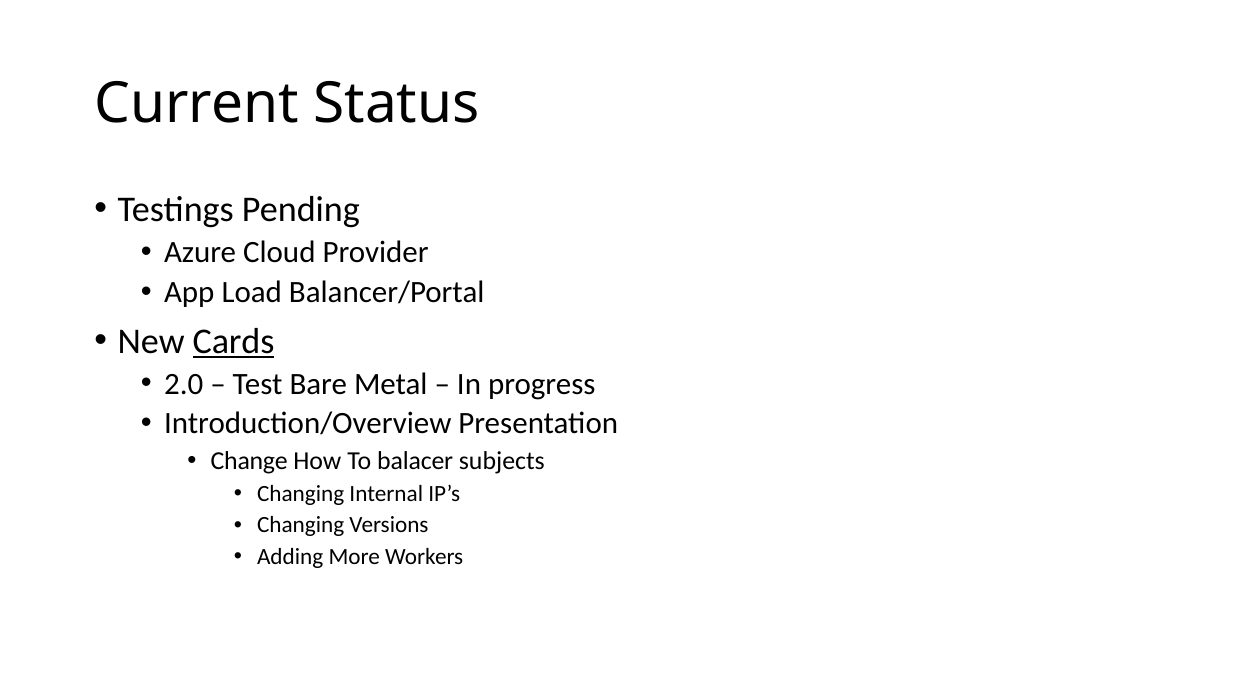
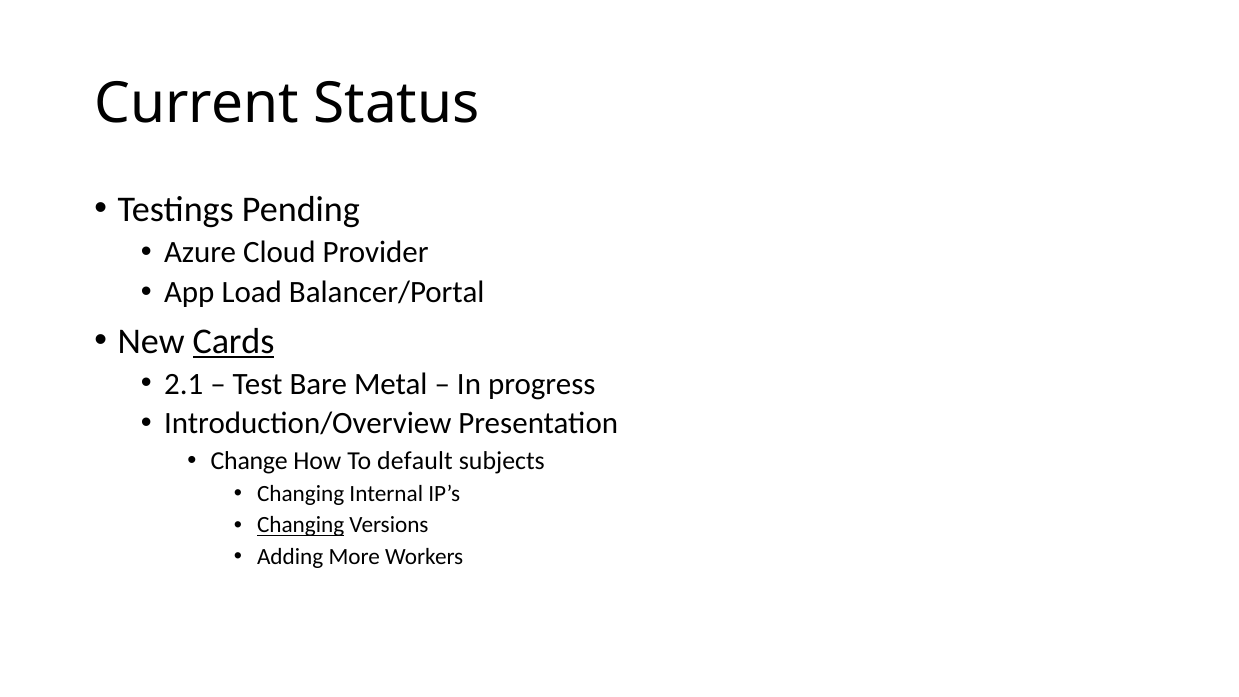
2.0: 2.0 -> 2.1
balacer: balacer -> default
Changing at (301, 525) underline: none -> present
